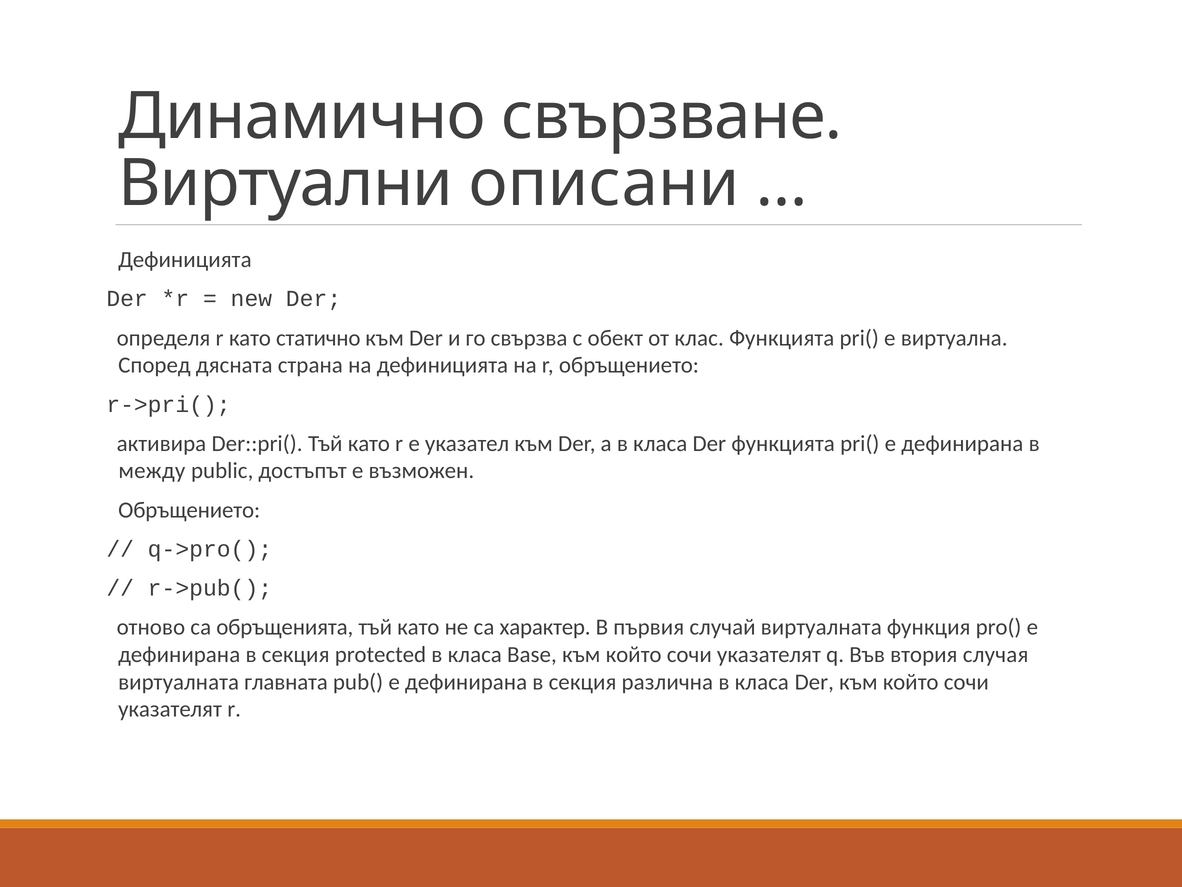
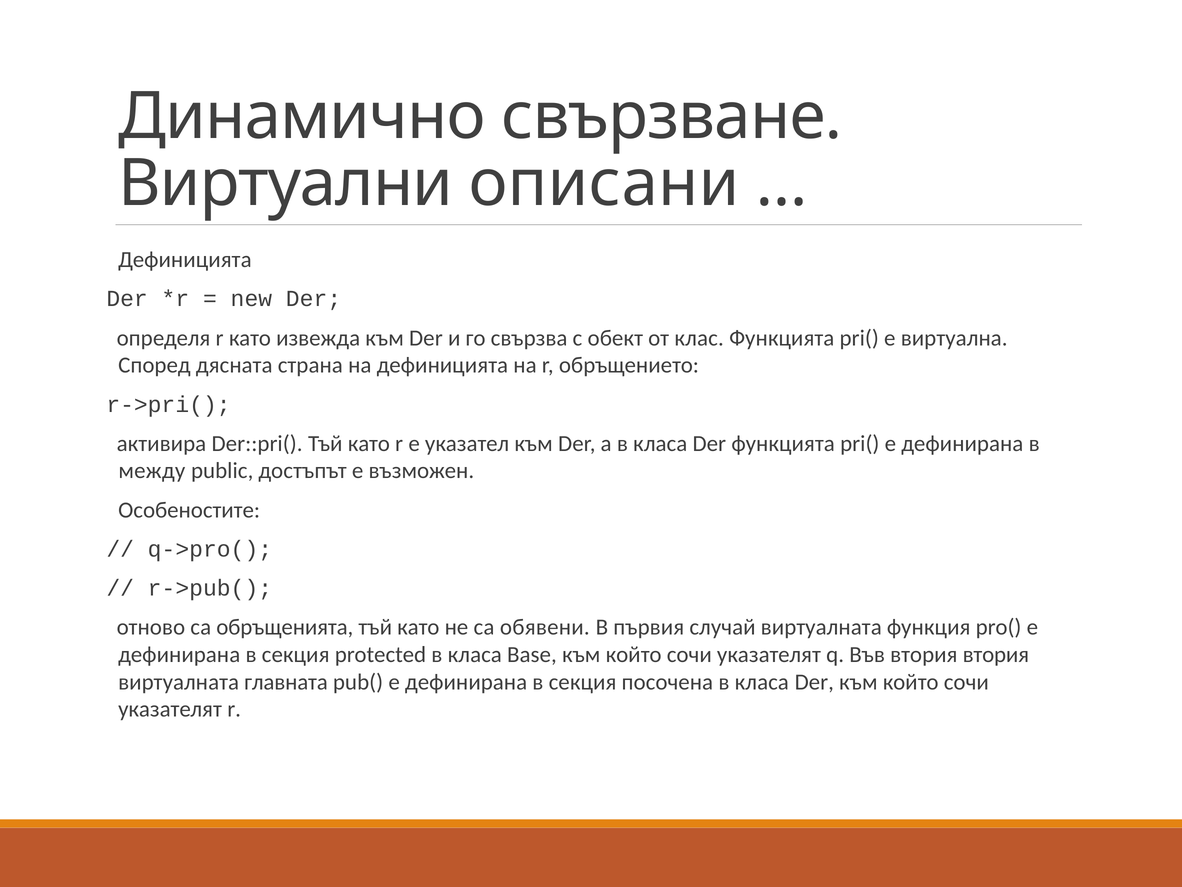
статично: статично -> извежда
Обръщението at (189, 510): Обръщението -> Особеностите
характер: характер -> обявени
втория случая: случая -> втория
различна: различна -> посочена
